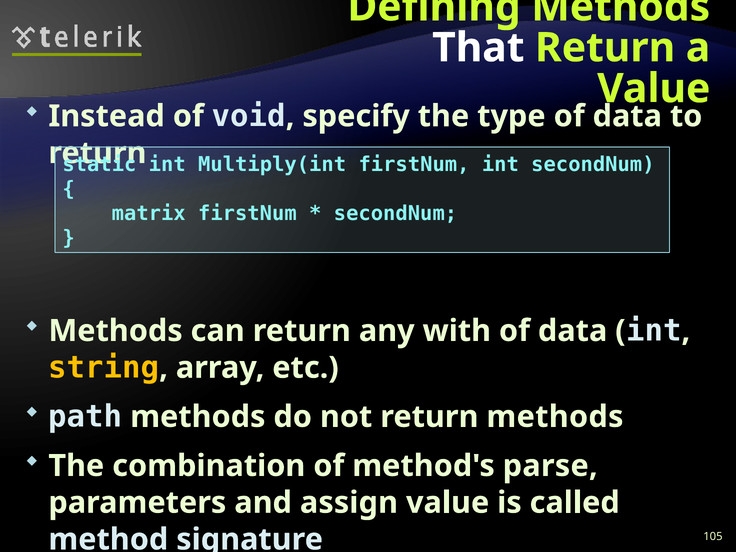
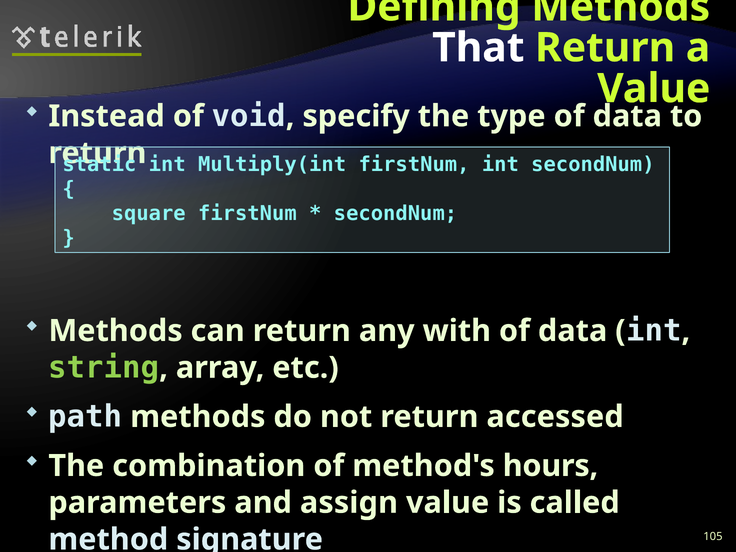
matrix: matrix -> square
string colour: yellow -> light green
return methods: methods -> accessed
parse: parse -> hours
